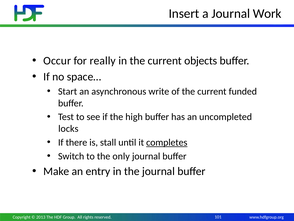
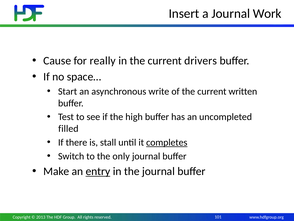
Occur: Occur -> Cause
objects: objects -> drivers
funded: funded -> written
locks: locks -> filled
entry underline: none -> present
